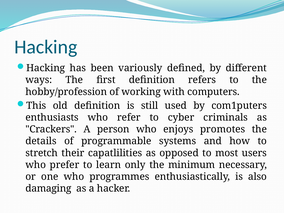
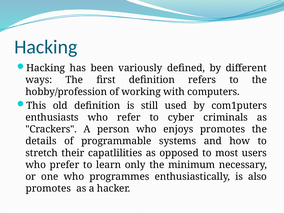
damaging at (48, 188): damaging -> promotes
